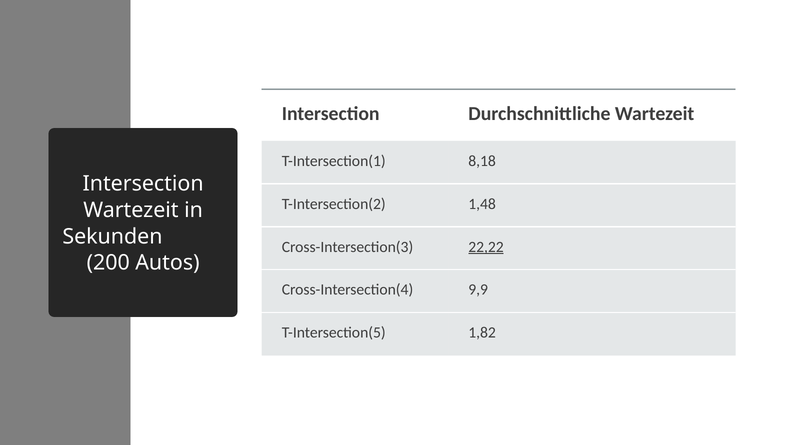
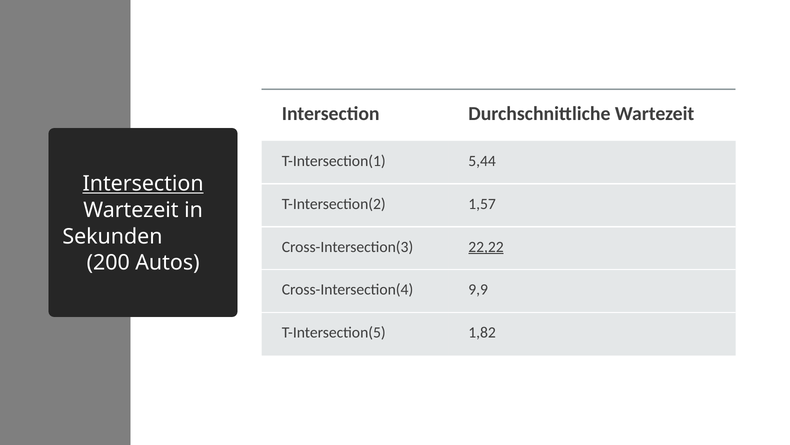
8,18: 8,18 -> 5,44
Intersection at (143, 184) underline: none -> present
1,48: 1,48 -> 1,57
